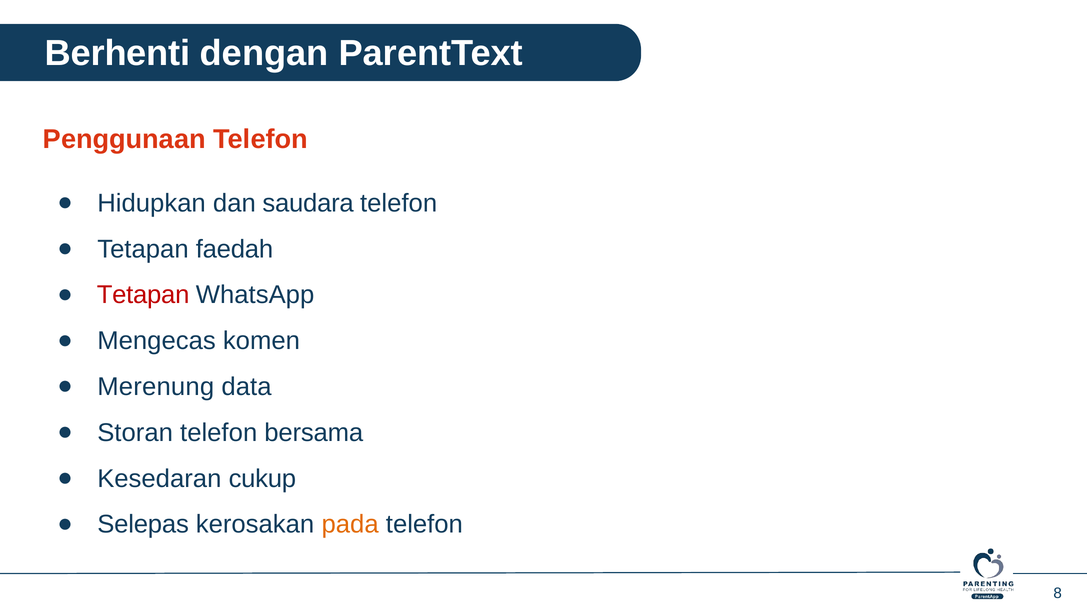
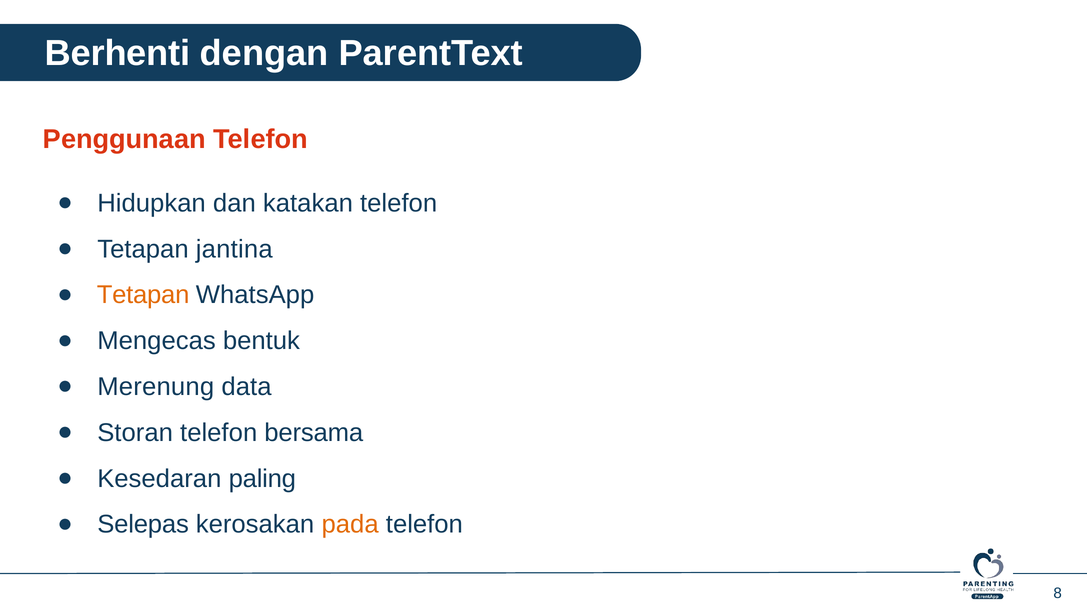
saudara: saudara -> katakan
faedah: faedah -> jantina
Tetapan at (143, 295) colour: red -> orange
komen: komen -> bentuk
cukup: cukup -> paling
